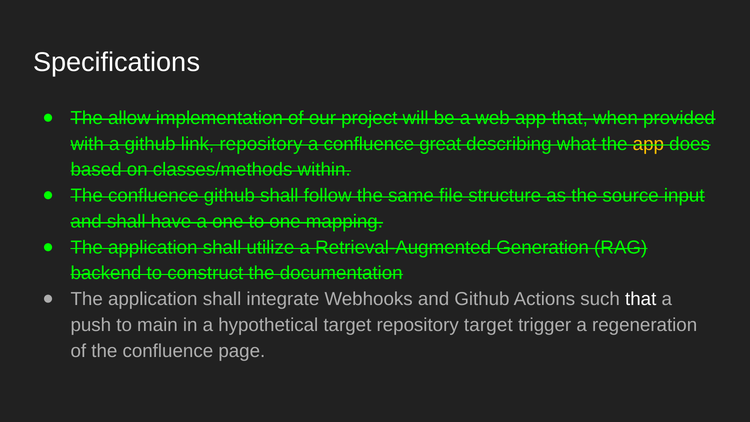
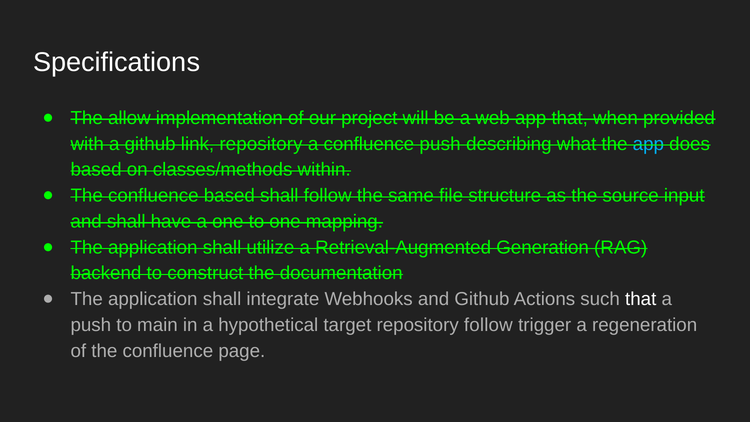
confluence great: great -> push
app at (648, 144) colour: yellow -> light blue
confluence github: github -> based
repository target: target -> follow
